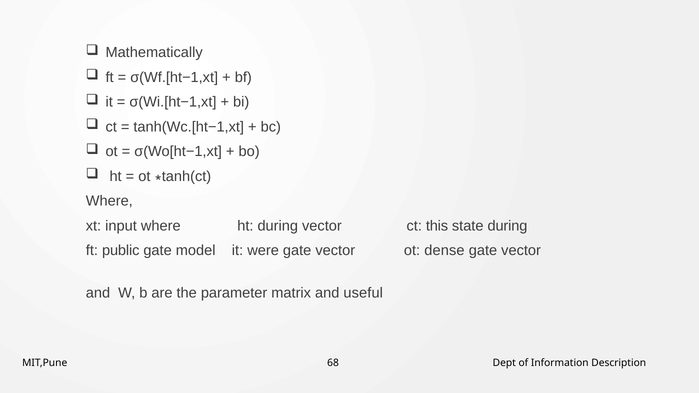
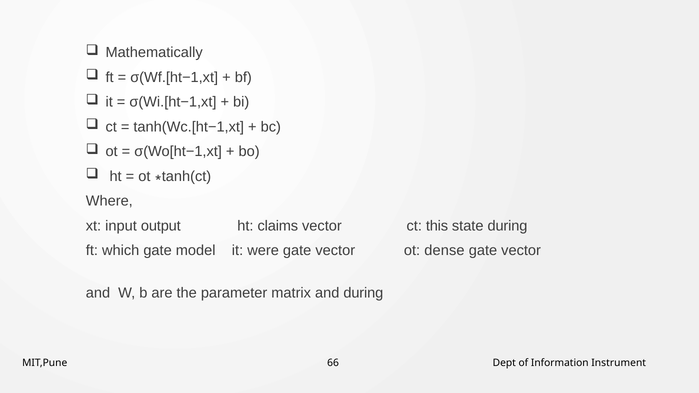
input where: where -> output
ht during: during -> claims
public: public -> which
and useful: useful -> during
68: 68 -> 66
Description: Description -> Instrument
